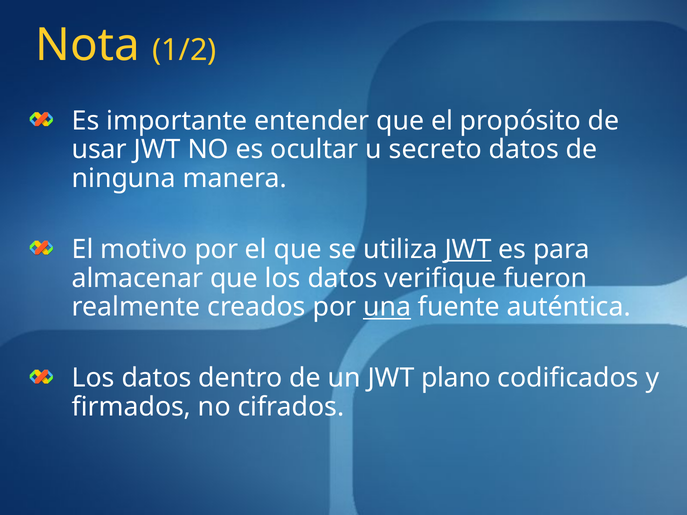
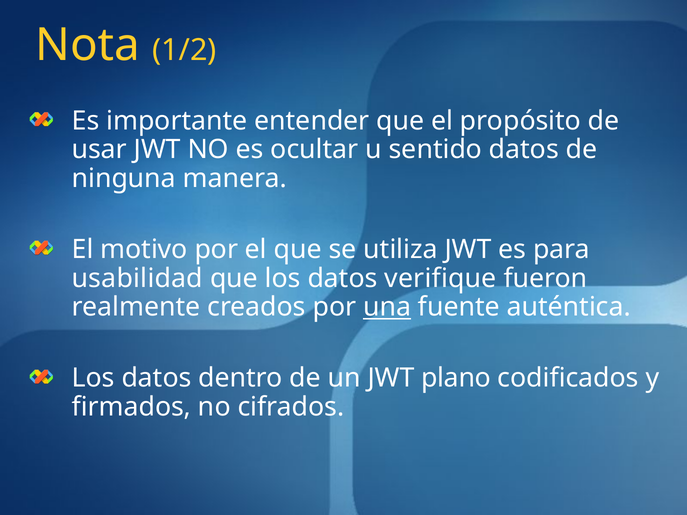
secreto: secreto -> sentido
JWT at (468, 250) underline: present -> none
almacenar: almacenar -> usabilidad
